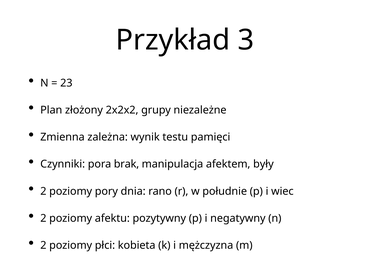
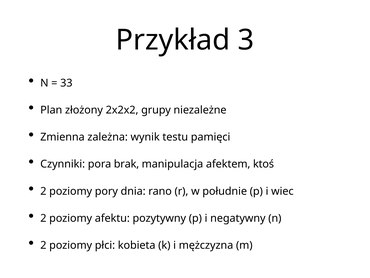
23: 23 -> 33
były: były -> ktoś
